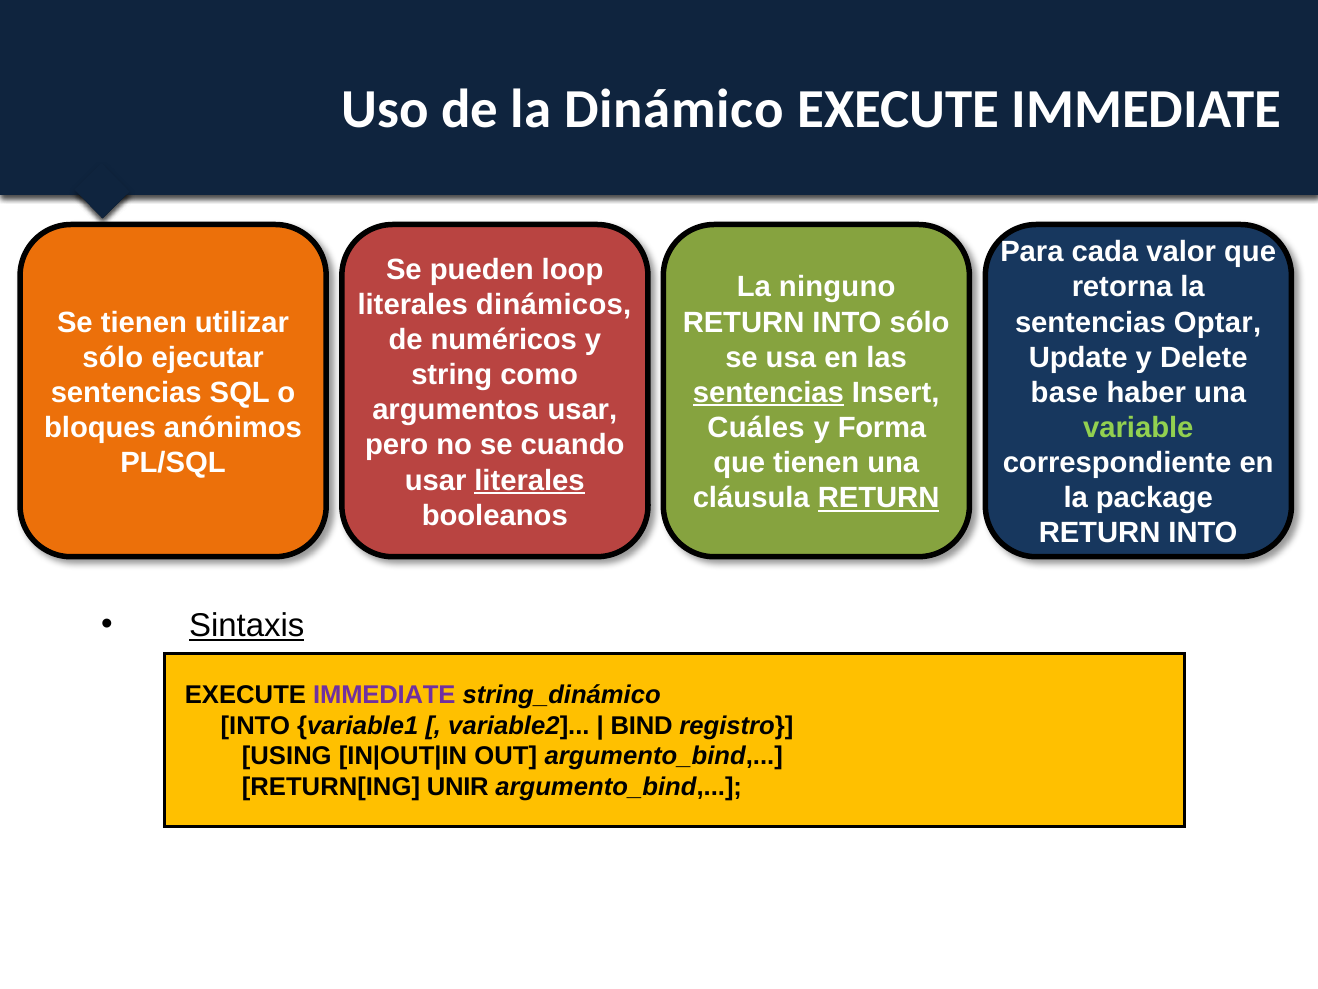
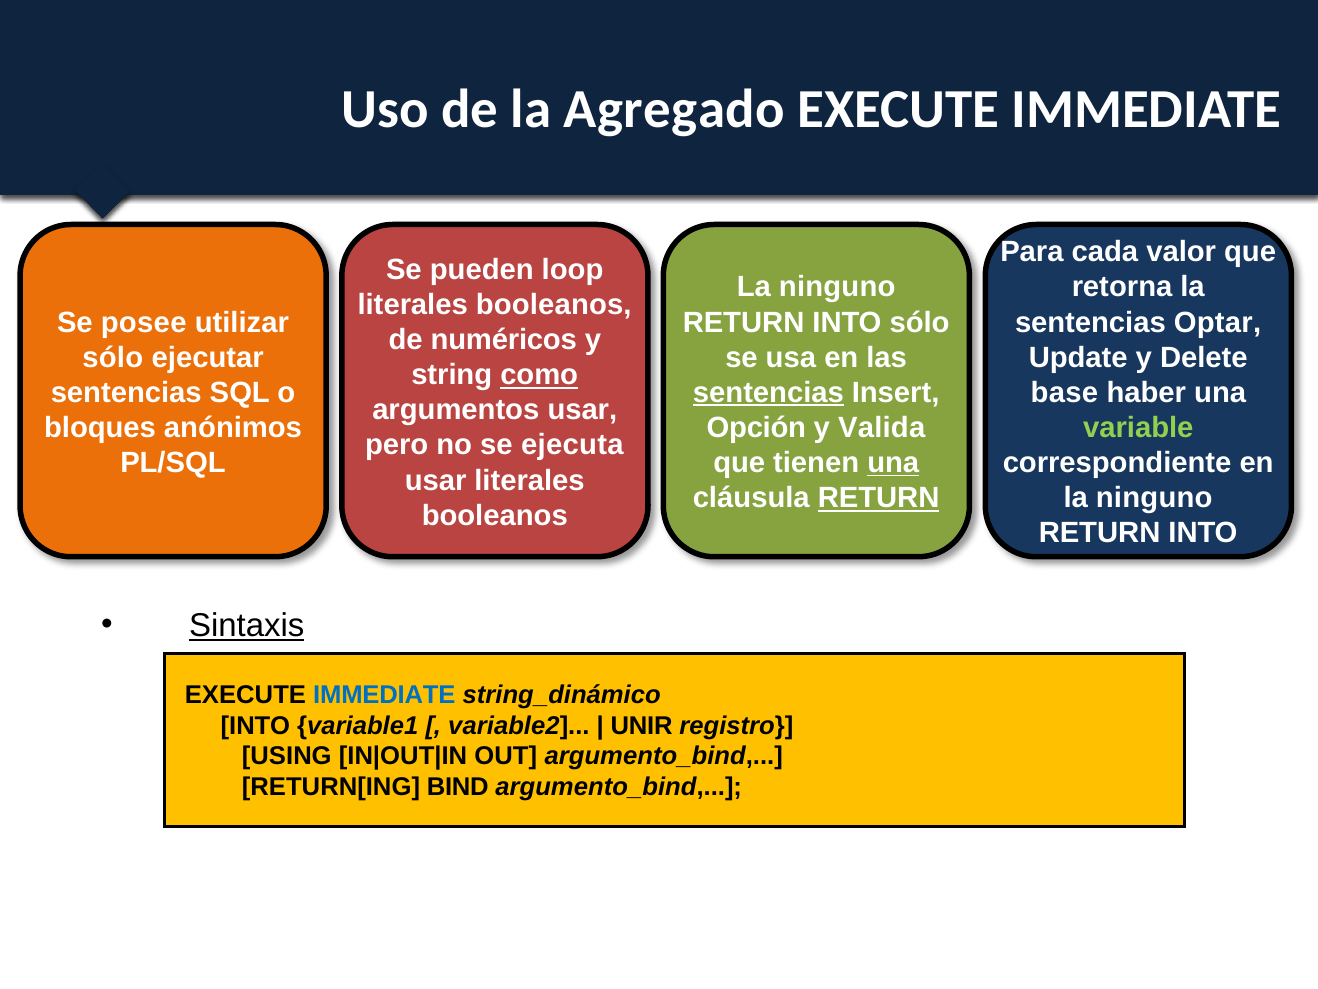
Dinámico: Dinámico -> Agregado
dinámicos at (554, 305): dinámicos -> booleanos
Se tienen: tienen -> posee
como underline: none -> present
Cuáles: Cuáles -> Opción
Forma: Forma -> Valida
cuando: cuando -> ejecuta
una at (893, 463) underline: none -> present
literales at (530, 480) underline: present -> none
package at (1154, 498): package -> ninguno
IMMEDIATE at (384, 695) colour: purple -> blue
BIND: BIND -> UNIR
UNIR: UNIR -> BIND
